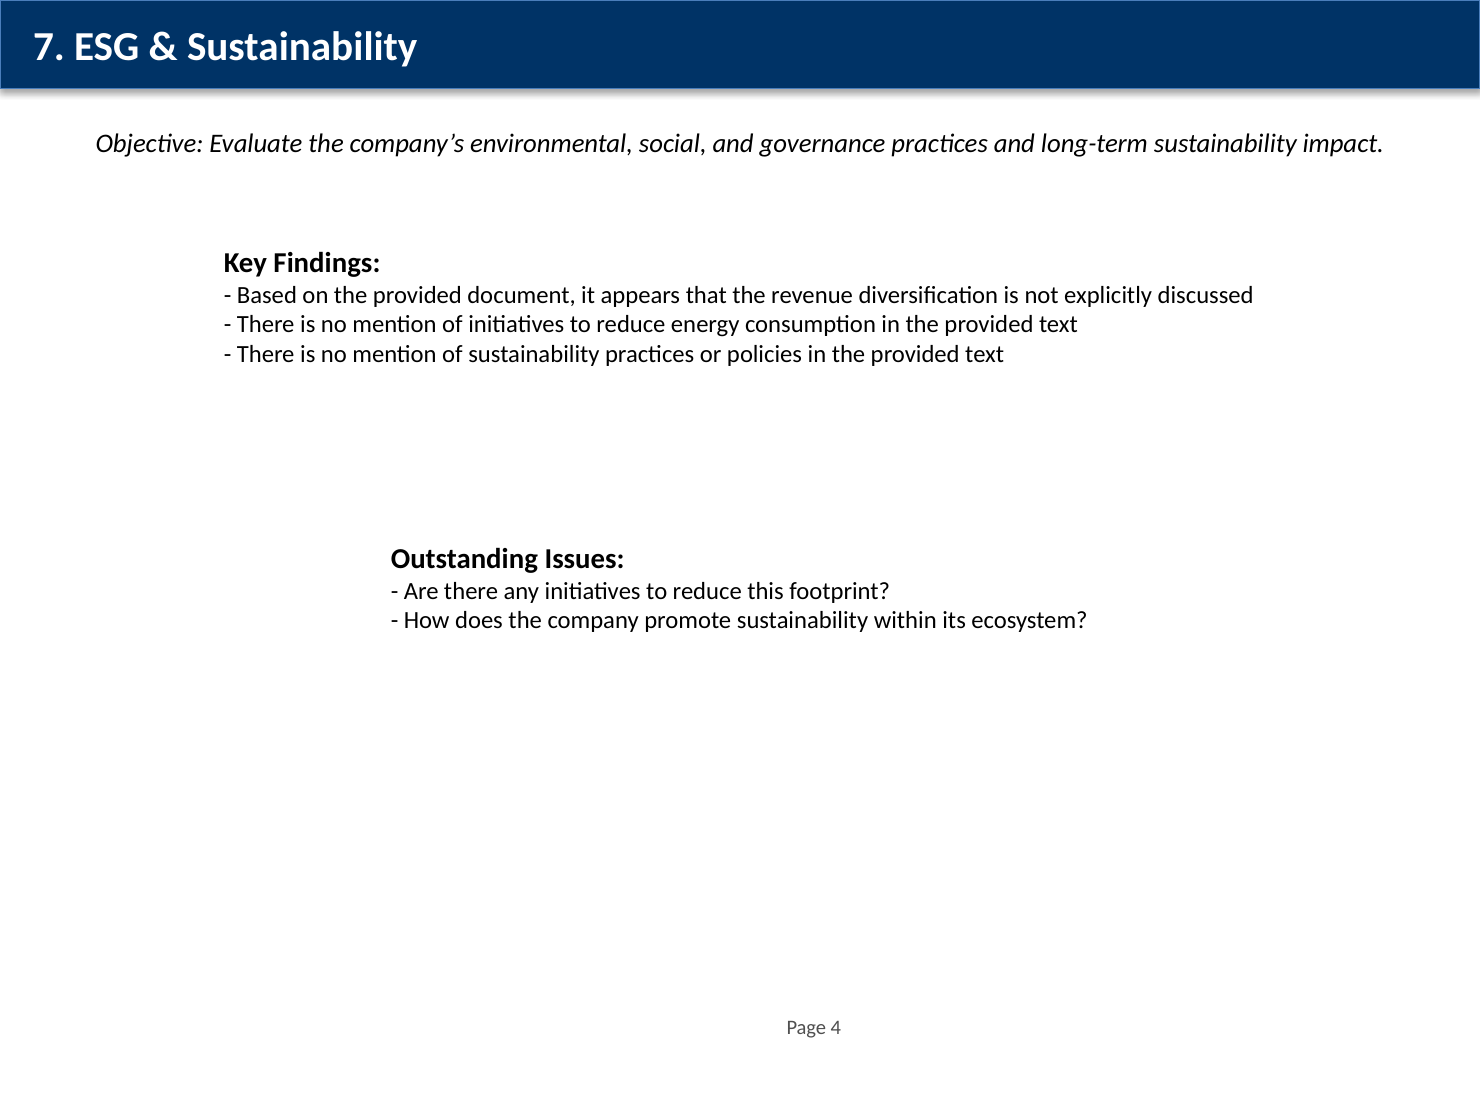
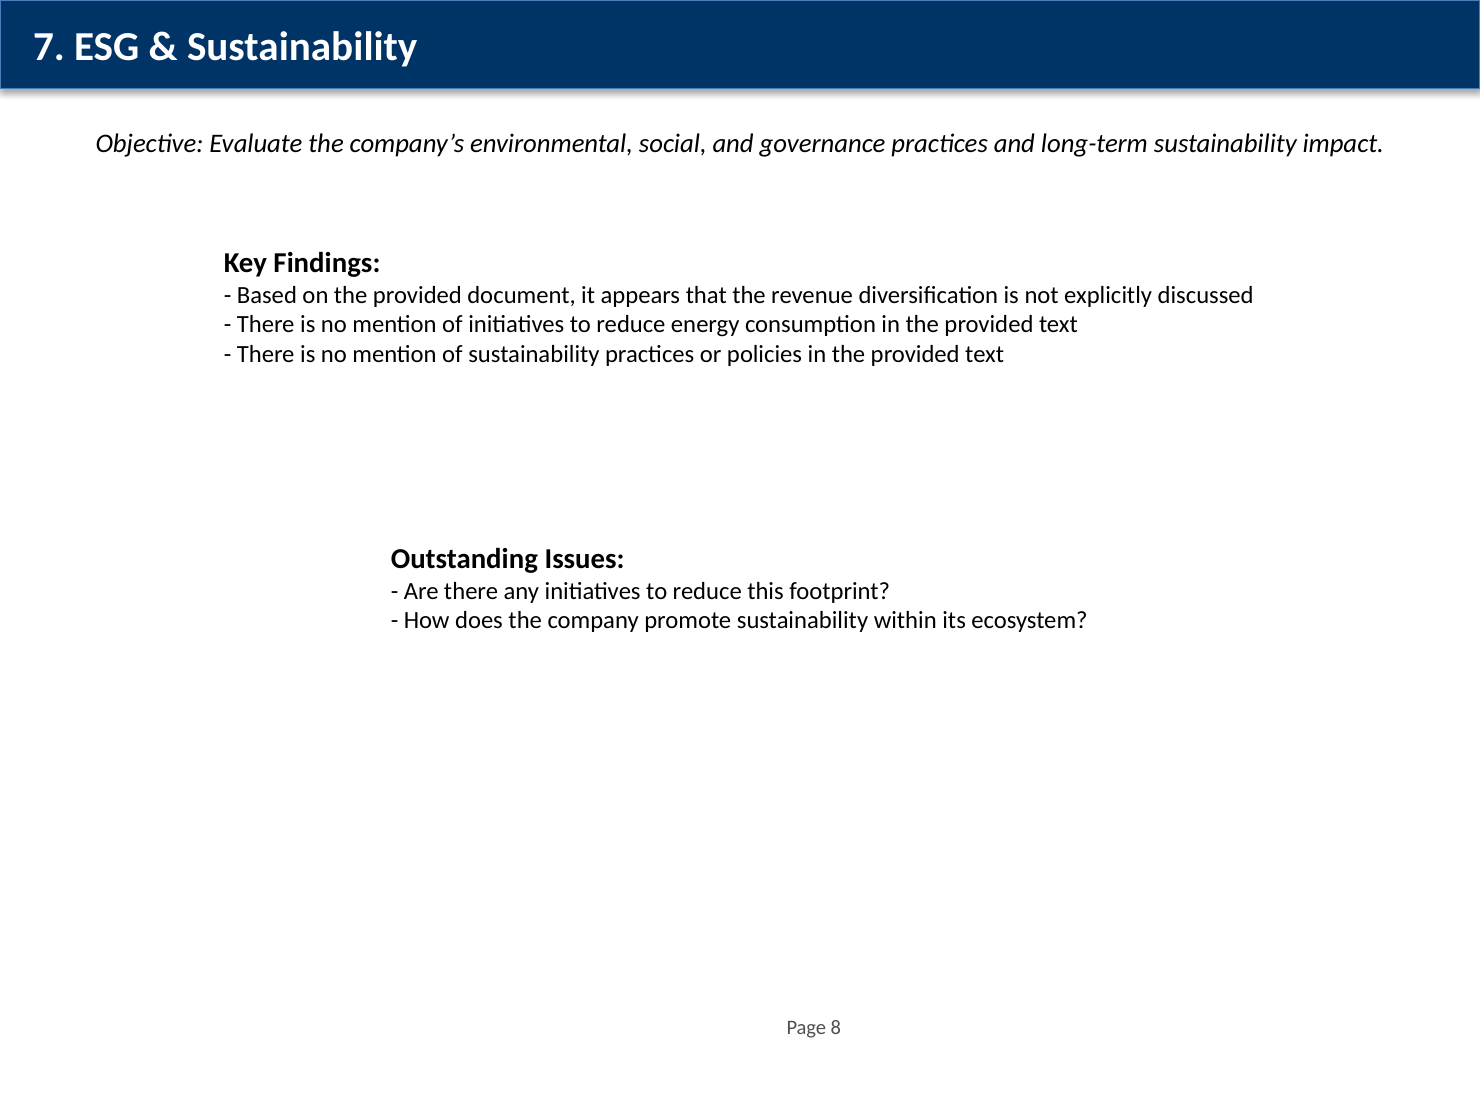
4: 4 -> 8
